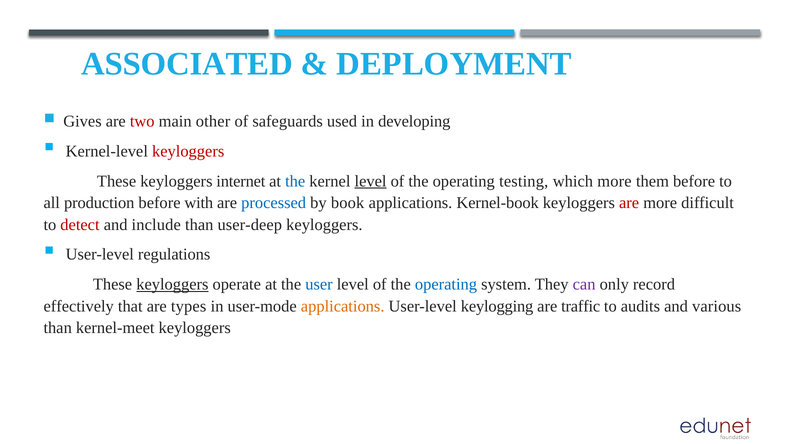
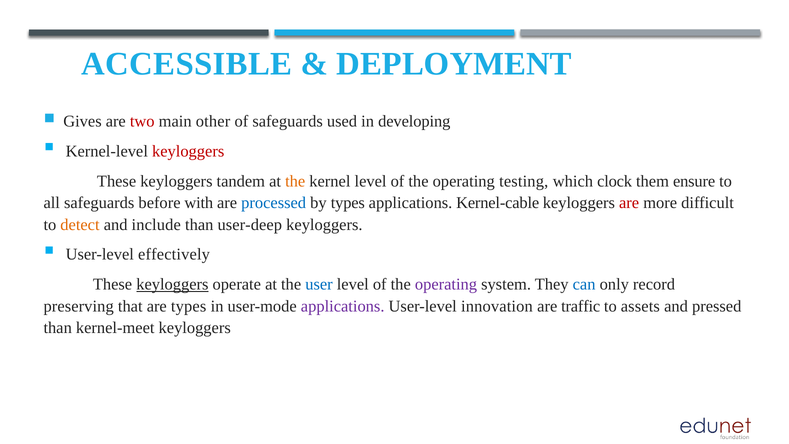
ASSOCIATED: ASSOCIATED -> ACCESSIBLE
internet: internet -> tandem
the at (295, 181) colour: blue -> orange
level at (371, 181) underline: present -> none
which more: more -> clock
them before: before -> ensure
all production: production -> safeguards
by book: book -> types
Kernel-book: Kernel-book -> Kernel-cable
detect colour: red -> orange
regulations: regulations -> effectively
operating at (446, 284) colour: blue -> purple
can colour: purple -> blue
effectively: effectively -> preserving
applications at (343, 306) colour: orange -> purple
keylogging: keylogging -> innovation
audits: audits -> assets
various: various -> pressed
